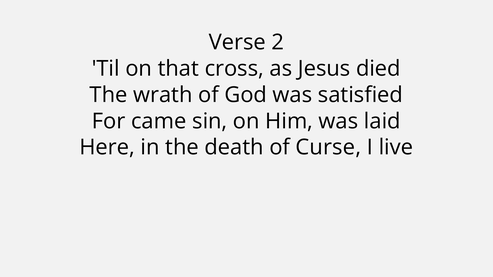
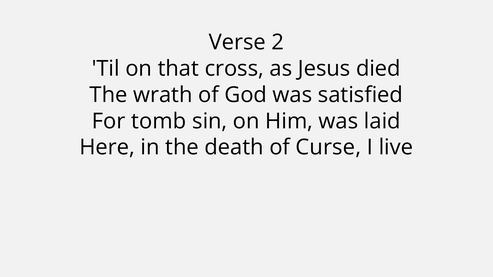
came: came -> tomb
